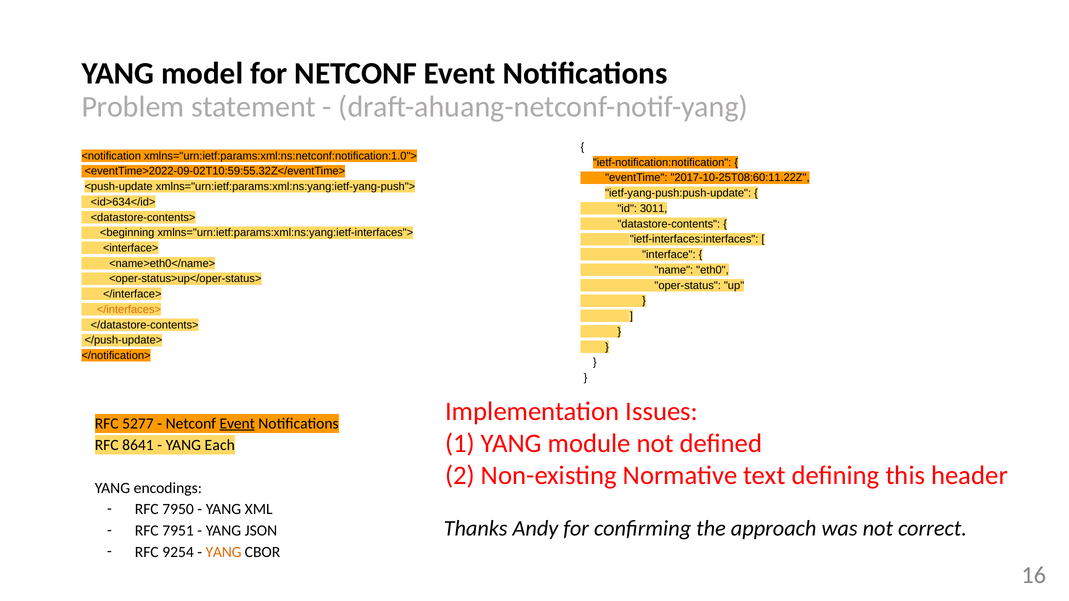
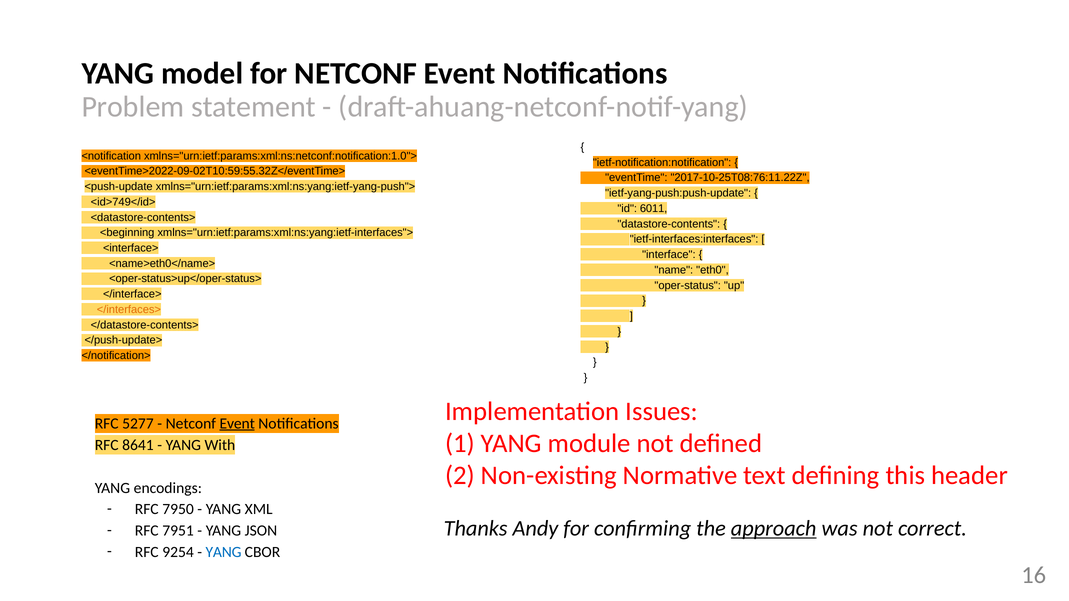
2017-10-25T08:60:11.22Z: 2017-10-25T08:60:11.22Z -> 2017-10-25T08:76:11.22Z
<id>634</id>: <id>634</id> -> <id>749</id>
3011: 3011 -> 6011
Each: Each -> With
approach underline: none -> present
YANG at (224, 553) colour: orange -> blue
